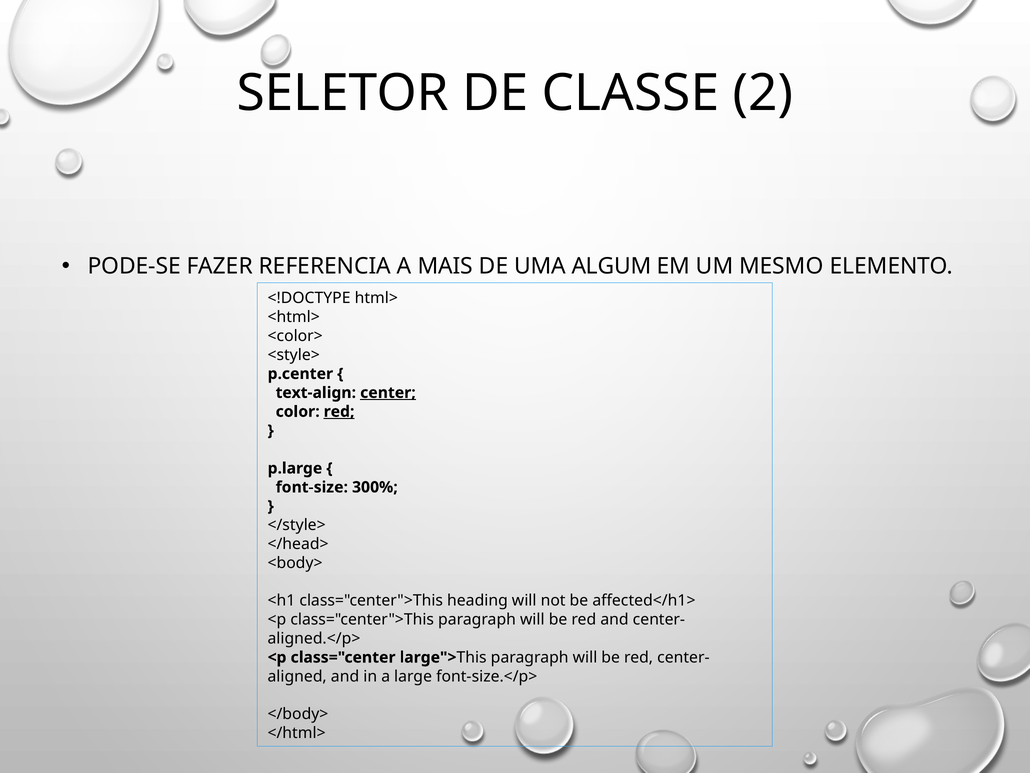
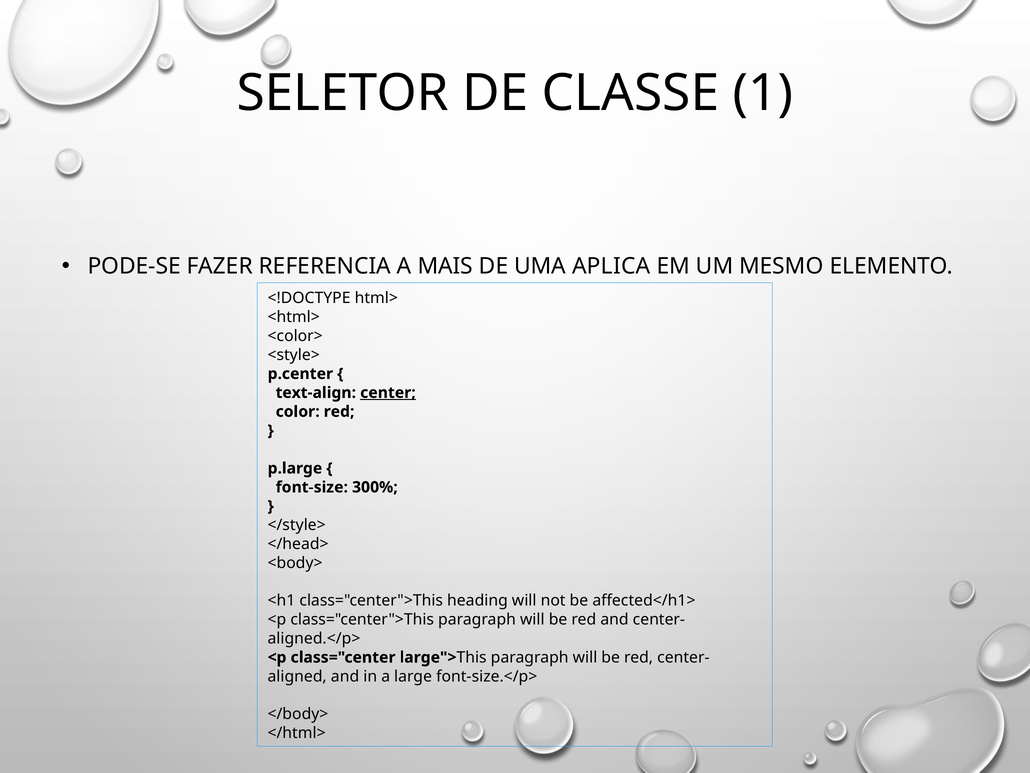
2: 2 -> 1
ALGUM: ALGUM -> APLICA
red at (339, 411) underline: present -> none
